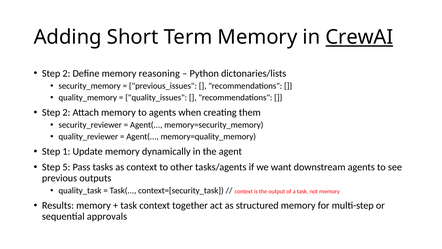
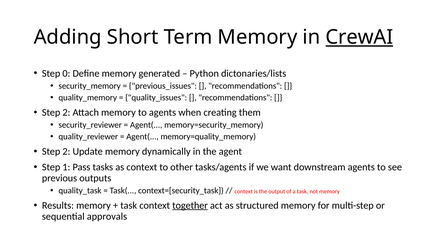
2 at (66, 73): 2 -> 0
reasoning: reasoning -> generated
1 at (66, 151): 1 -> 2
5: 5 -> 1
together underline: none -> present
